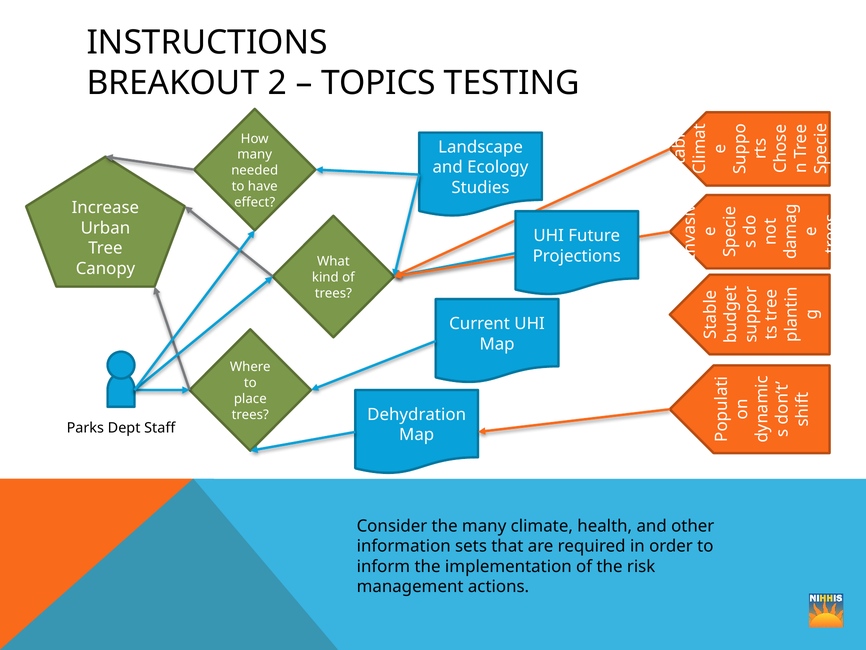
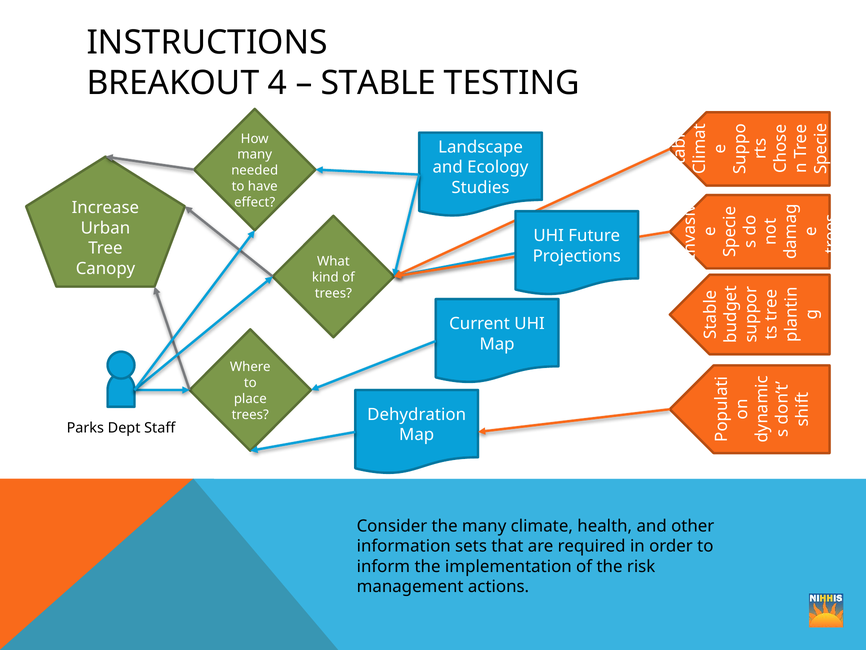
2: 2 -> 4
TOPICS: TOPICS -> STABLE
